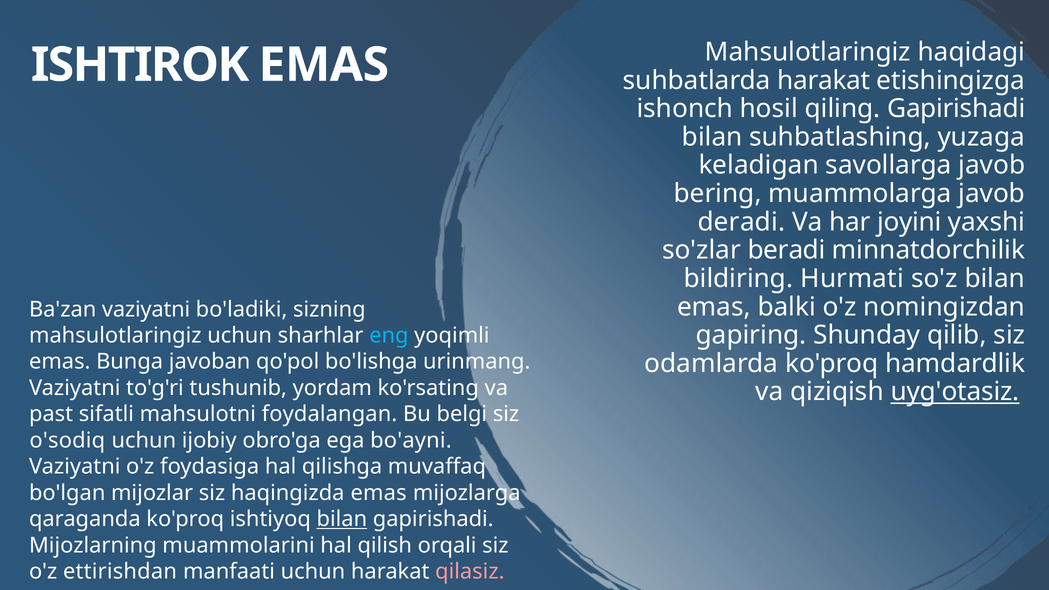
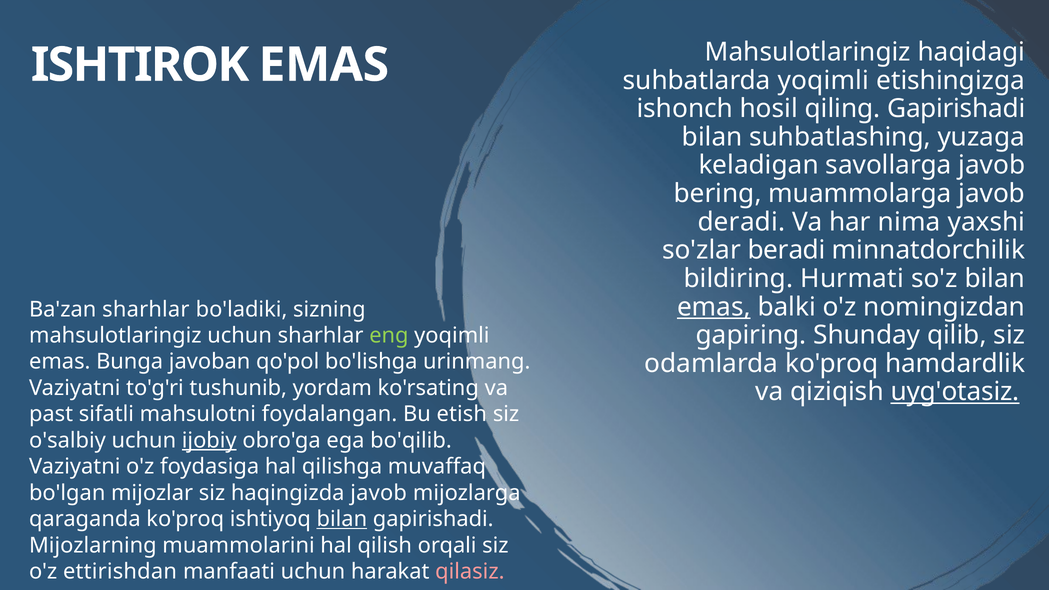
suhbatlarda harakat: harakat -> yoqimli
joyini: joyini -> nima
emas at (714, 307) underline: none -> present
Ba'zan vaziyatni: vaziyatni -> sharhlar
eng colour: light blue -> light green
belgi: belgi -> etish
o'sodiq: o'sodiq -> o'salbiy
ijobiy underline: none -> present
bo'ayni: bo'ayni -> bo'qilib
haqingizda emas: emas -> javob
